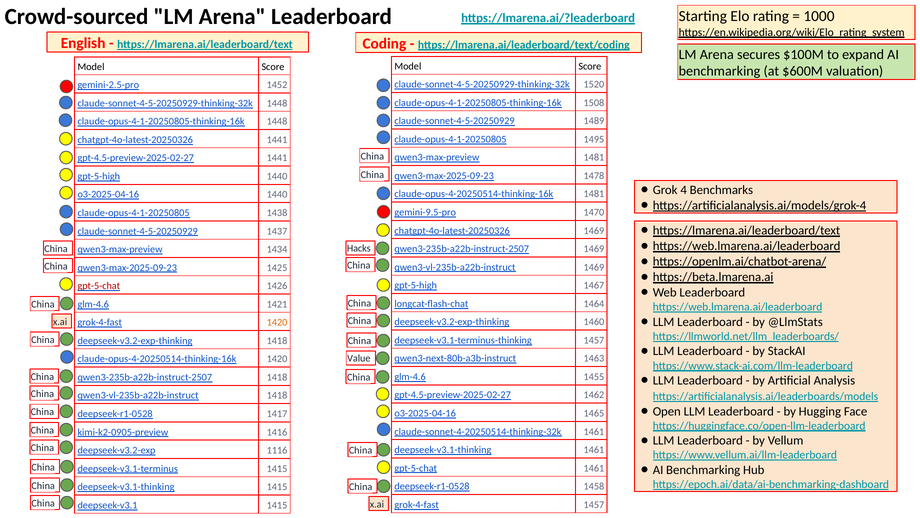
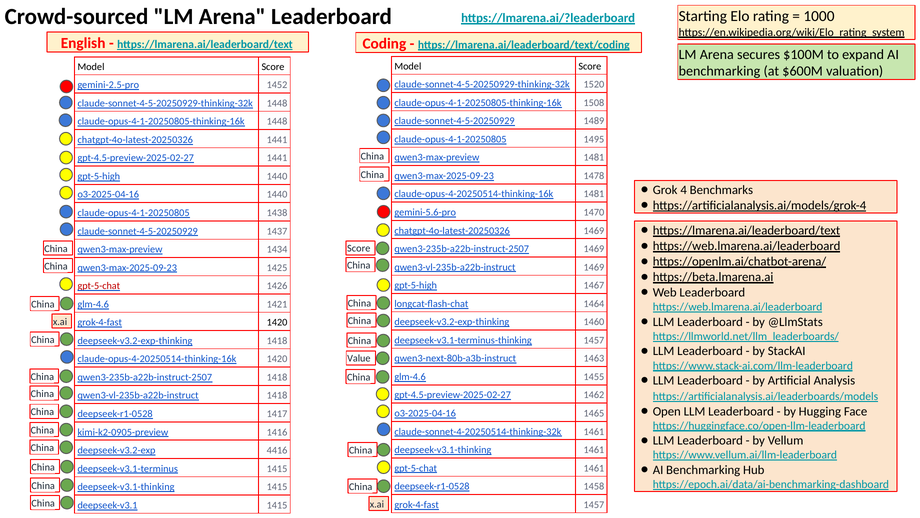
gemini-9.5-pro: gemini-9.5-pro -> gemini-5.6-pro
Hacks at (359, 248): Hacks -> Score
1420 at (277, 322) colour: orange -> black
1116: 1116 -> 4416
